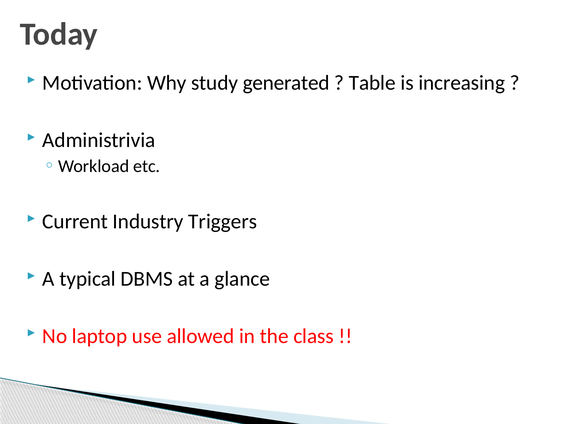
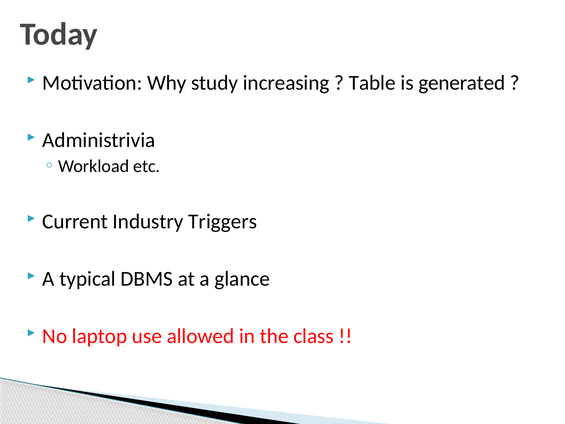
generated: generated -> increasing
increasing: increasing -> generated
